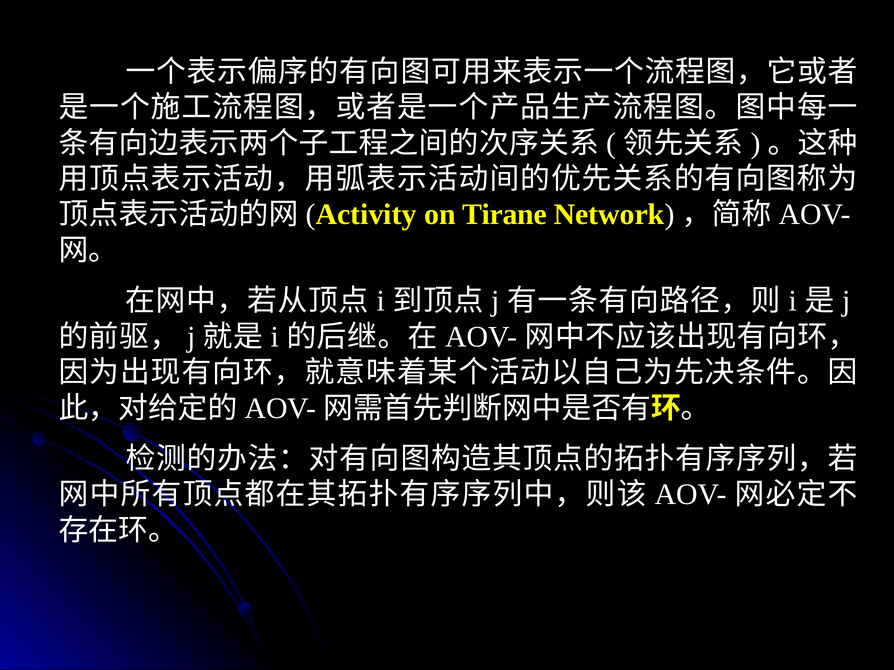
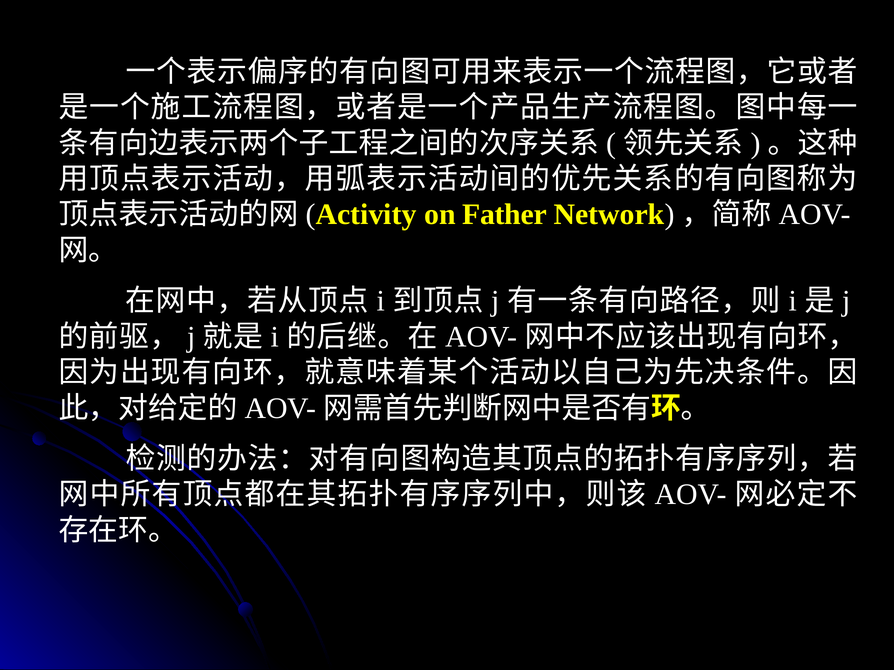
Tirane: Tirane -> Father
